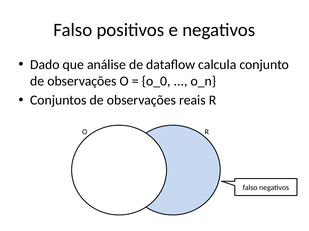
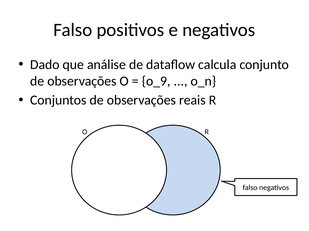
o_0: o_0 -> o_9
